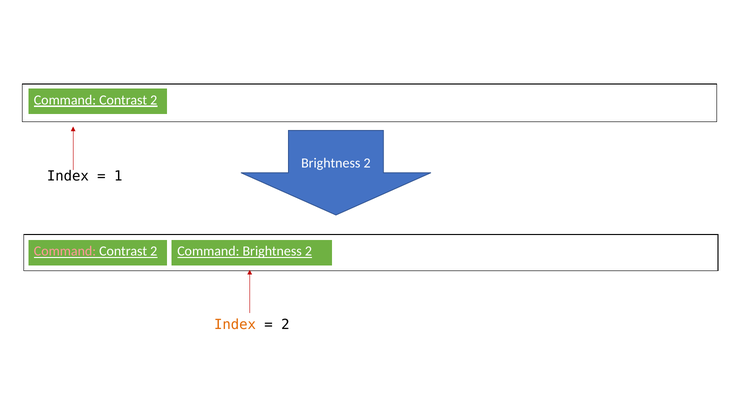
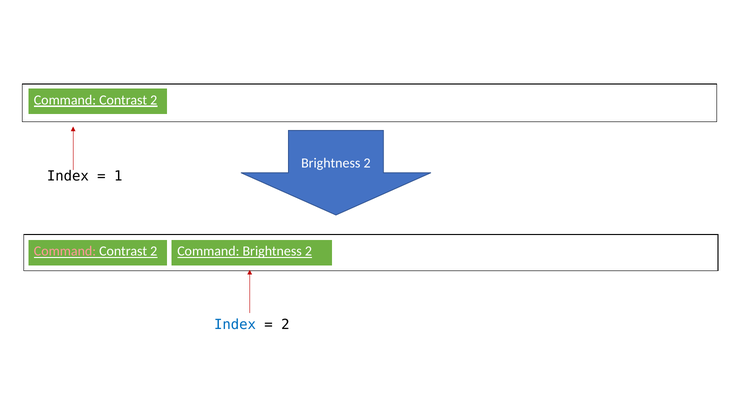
Index at (235, 324) colour: orange -> blue
